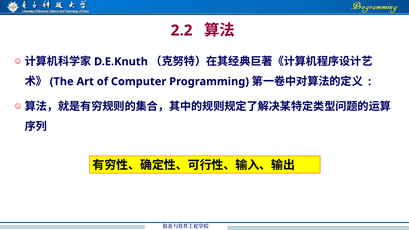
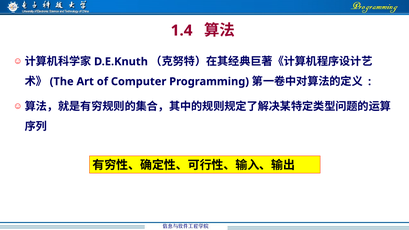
2.2: 2.2 -> 1.4
